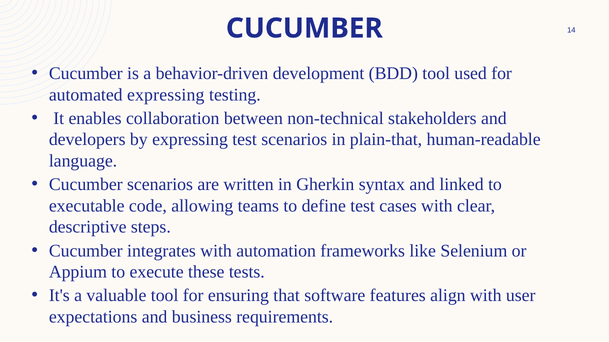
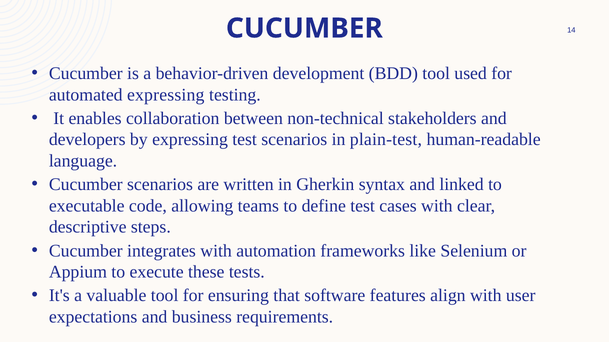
plain-that: plain-that -> plain-test
